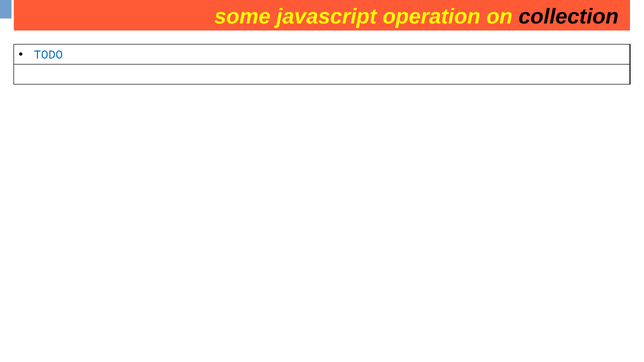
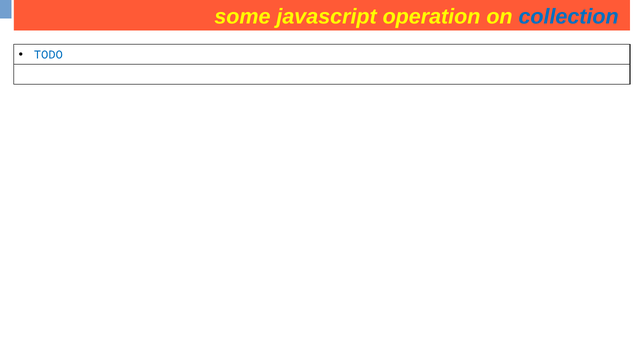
collection at (569, 17) colour: black -> blue
